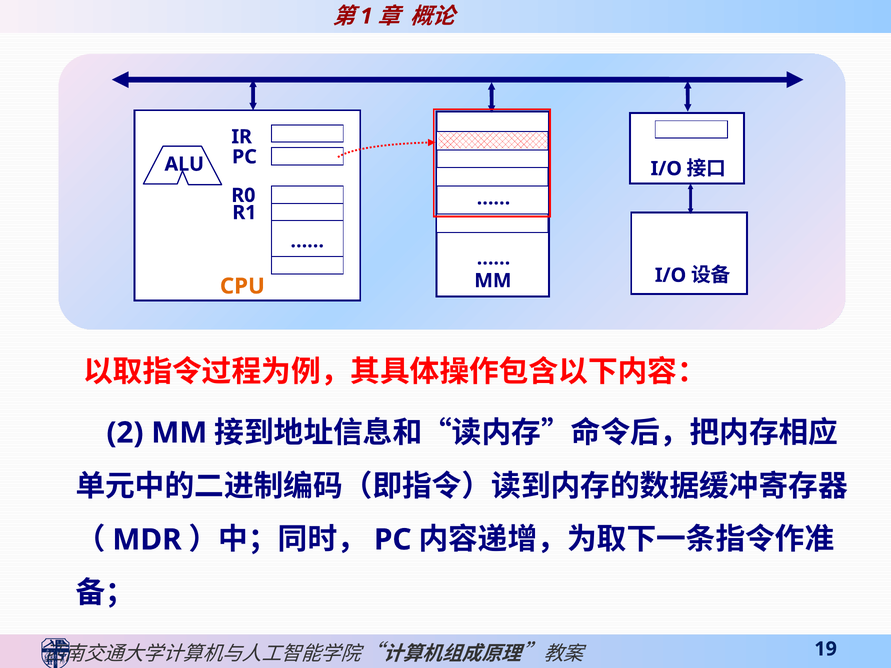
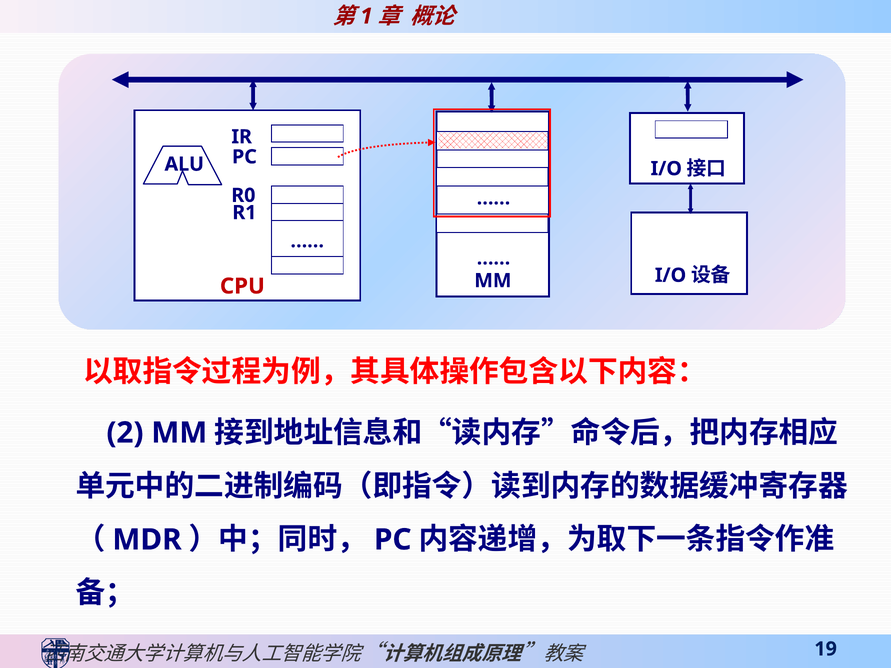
CPU colour: orange -> red
